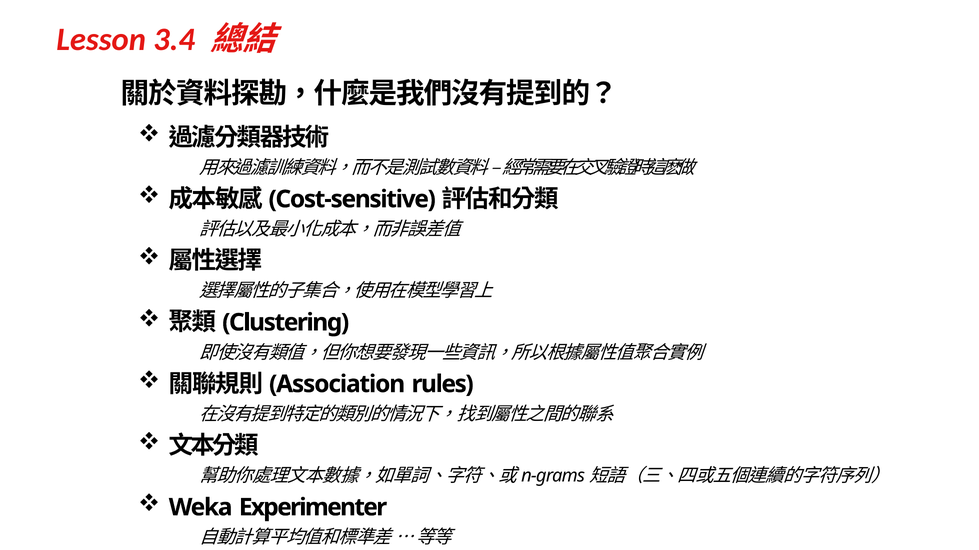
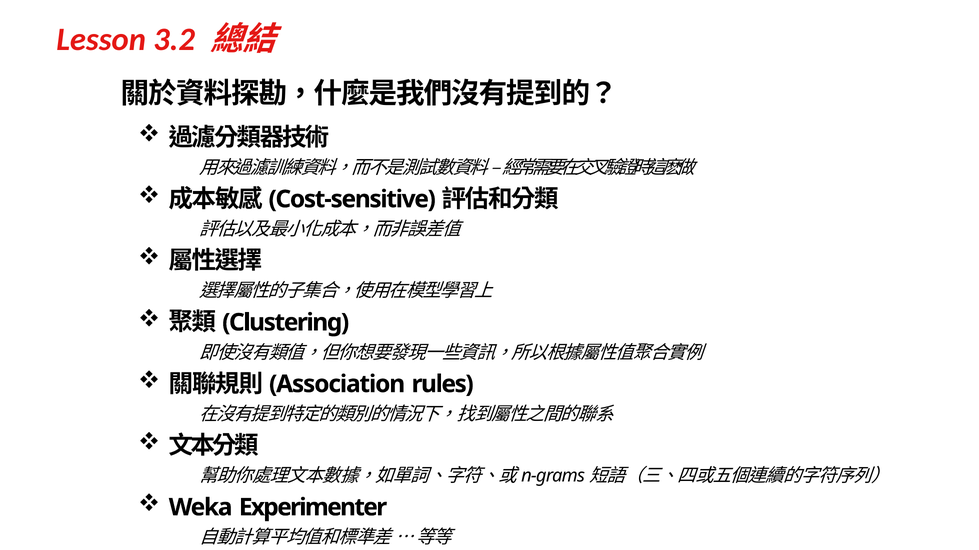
3.4: 3.4 -> 3.2
